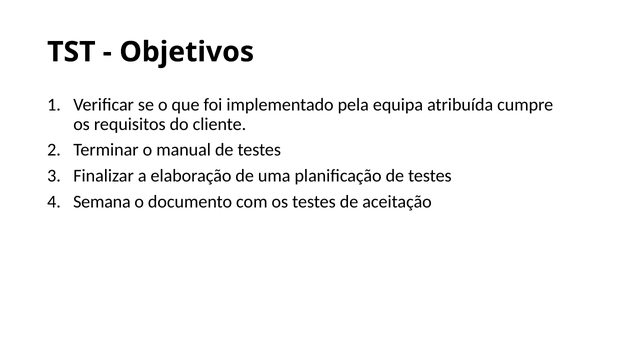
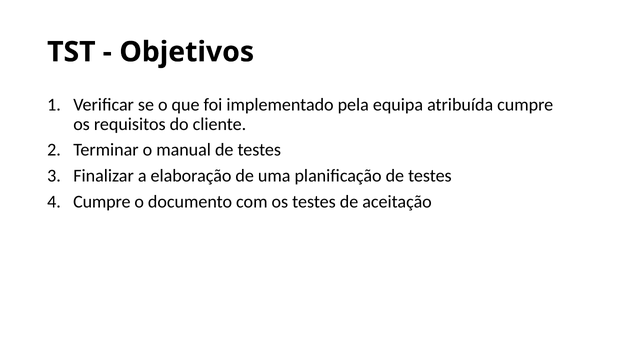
Semana at (102, 202): Semana -> Cumpre
